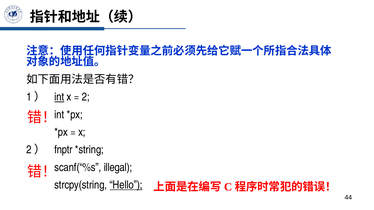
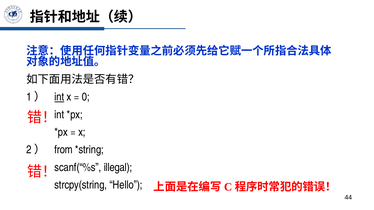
2: 2 -> 0
fnptr: fnptr -> from
Hello underline: present -> none
